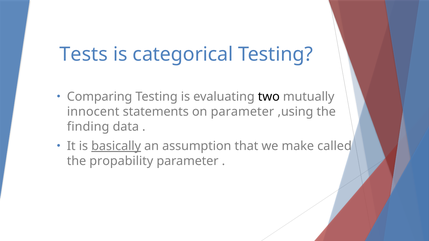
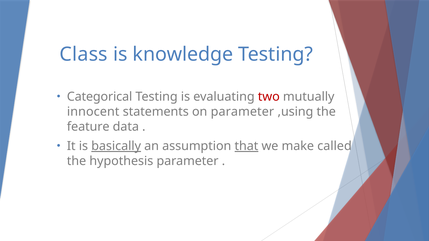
Tests: Tests -> Class
categorical: categorical -> knowledge
Comparing: Comparing -> Categorical
two colour: black -> red
finding: finding -> feature
that underline: none -> present
propability: propability -> hypothesis
